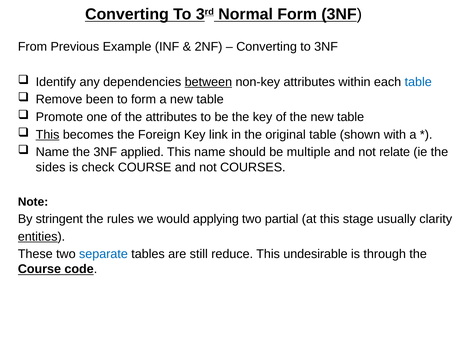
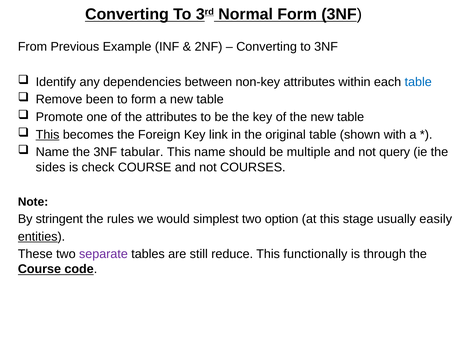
between underline: present -> none
applied: applied -> tabular
relate: relate -> query
applying: applying -> simplest
partial: partial -> option
clarity: clarity -> easily
separate colour: blue -> purple
undesirable: undesirable -> functionally
